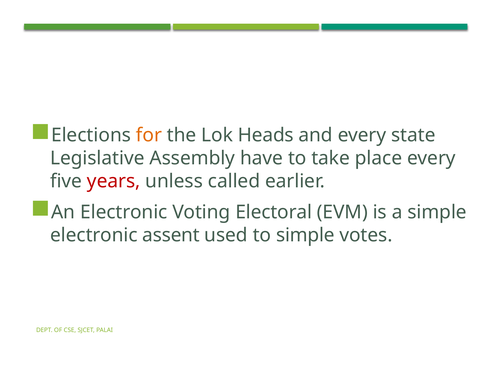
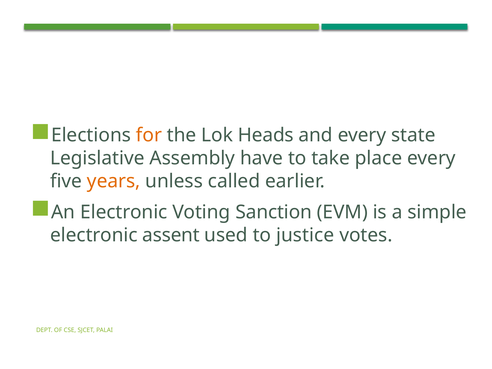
years colour: red -> orange
Electoral: Electoral -> Sanction
to simple: simple -> justice
